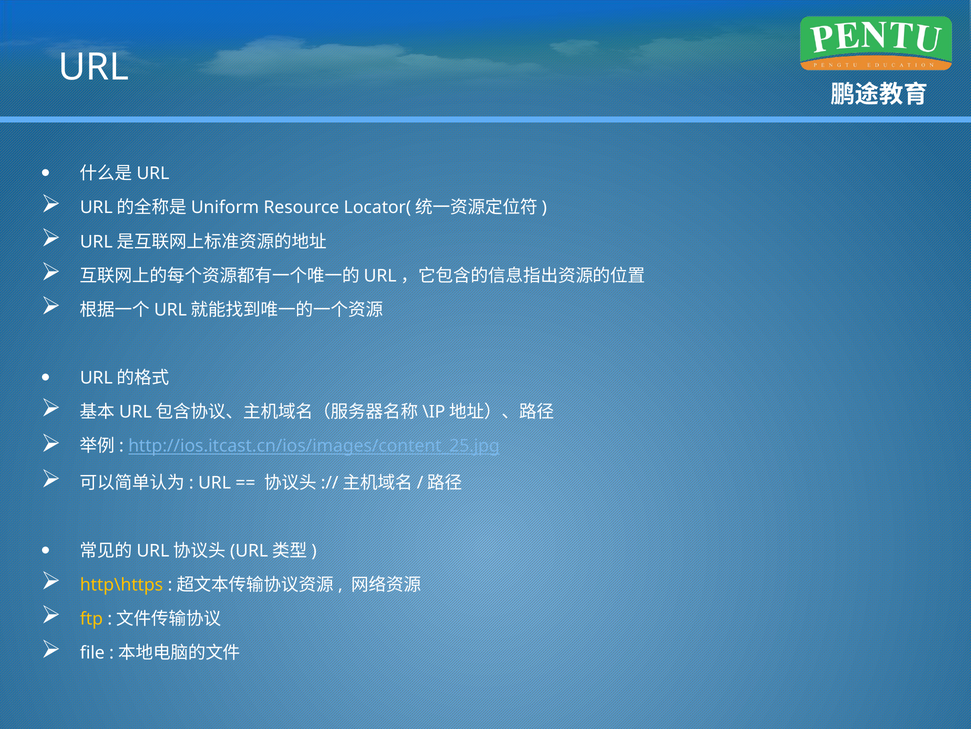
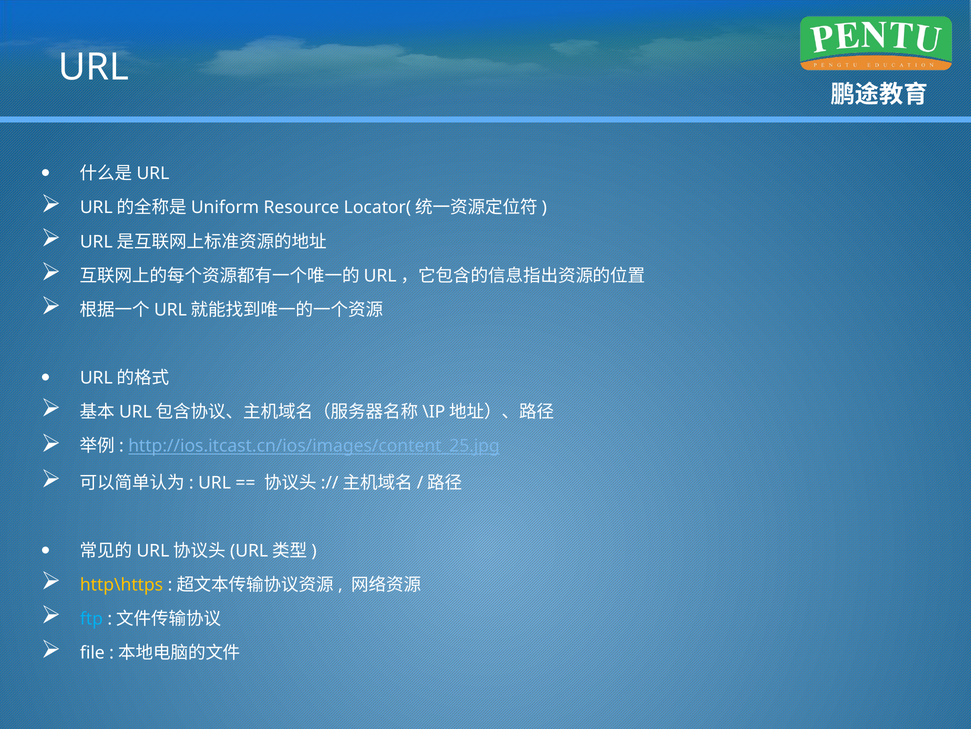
ftp colour: yellow -> light blue
